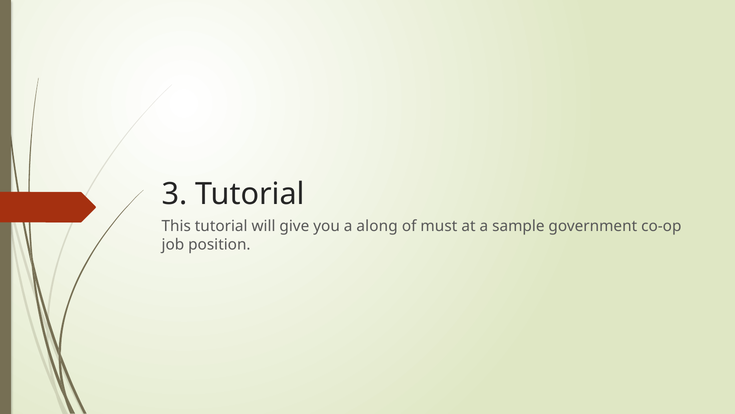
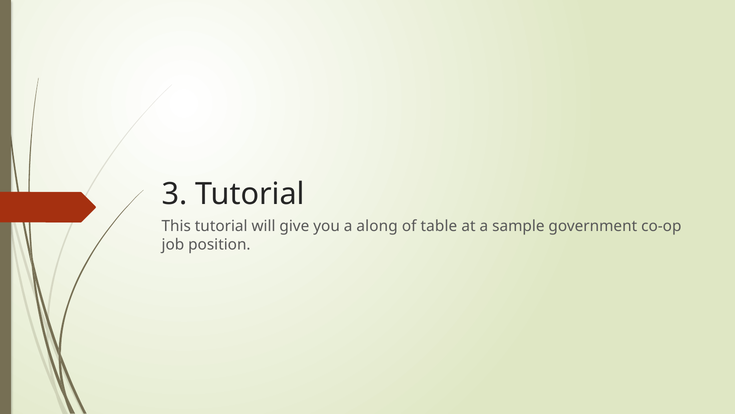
must: must -> table
